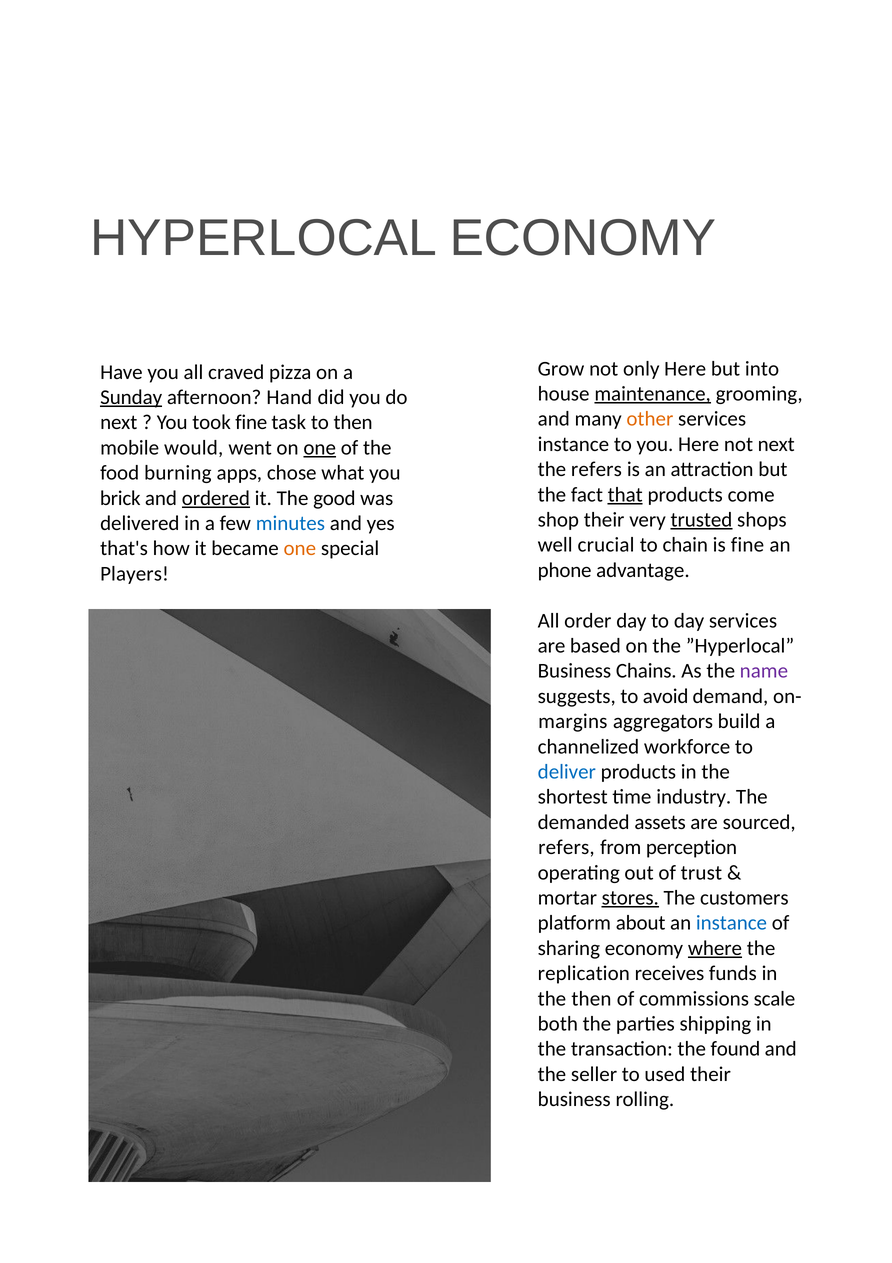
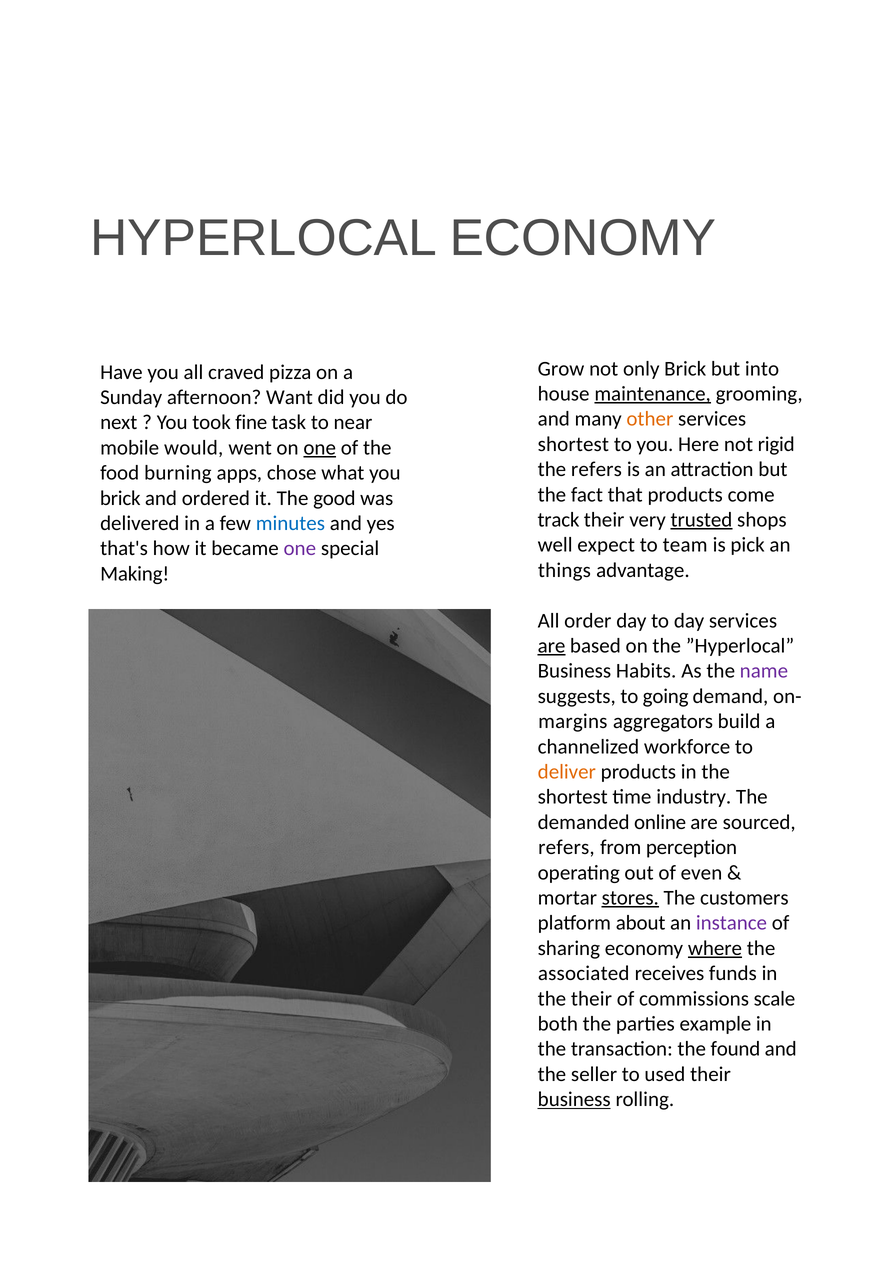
only Here: Here -> Brick
Sunday underline: present -> none
Hand: Hand -> Want
to then: then -> near
instance at (573, 444): instance -> shortest
not next: next -> rigid
that underline: present -> none
ordered underline: present -> none
shop: shop -> track
crucial: crucial -> expect
chain: chain -> team
is fine: fine -> pick
one at (300, 549) colour: orange -> purple
phone: phone -> things
Players: Players -> Making
are at (552, 646) underline: none -> present
Chains: Chains -> Habits
avoid: avoid -> going
deliver colour: blue -> orange
assets: assets -> online
trust: trust -> even
instance at (731, 923) colour: blue -> purple
replication: replication -> associated
the then: then -> their
shipping: shipping -> example
business at (574, 1099) underline: none -> present
